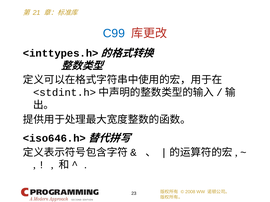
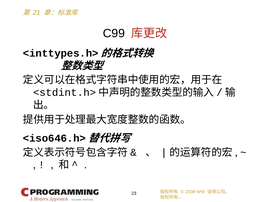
C99 colour: blue -> black
